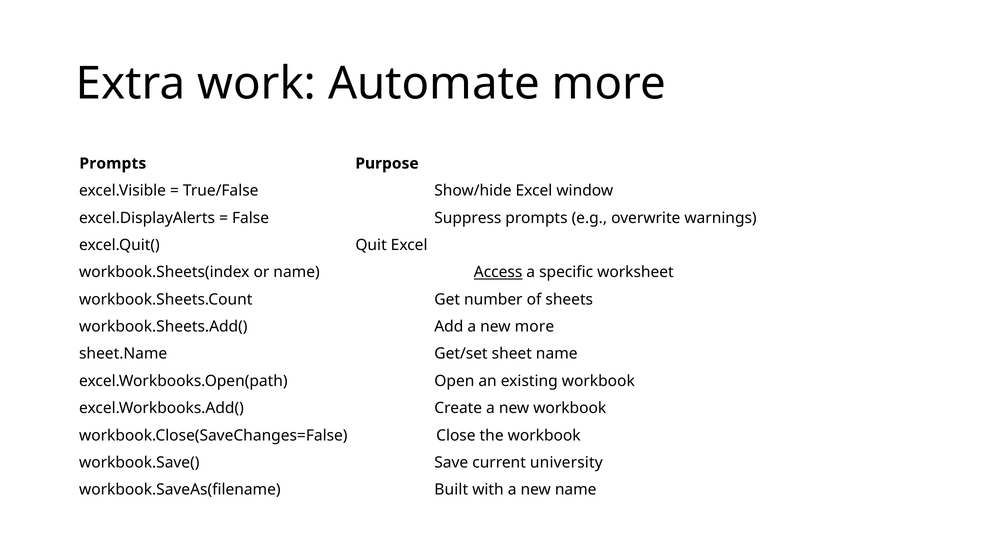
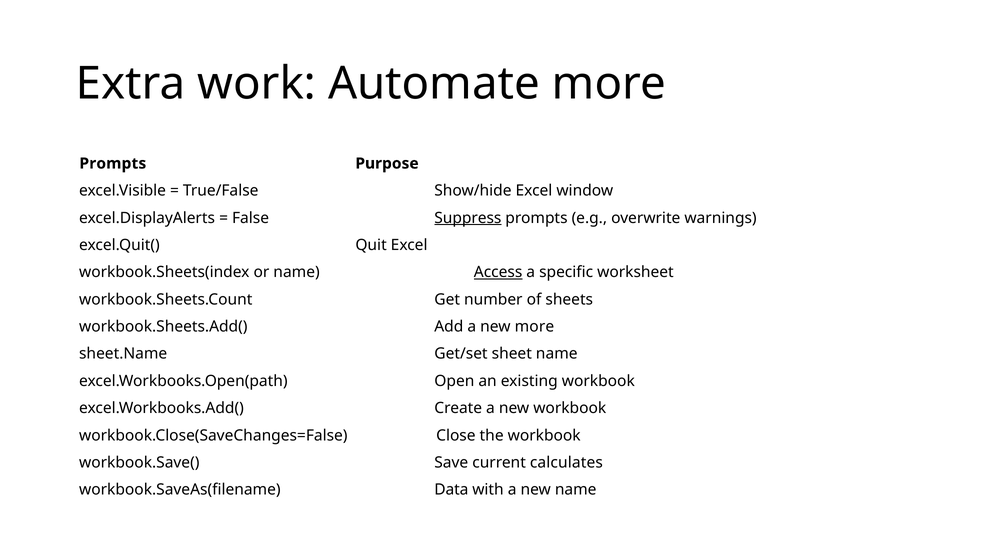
Suppress underline: none -> present
university: university -> calculates
Built: Built -> Data
